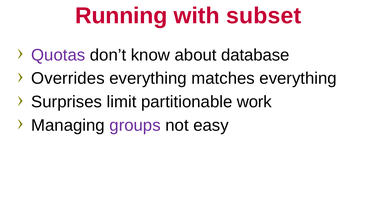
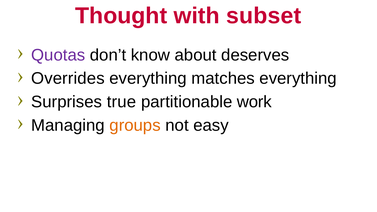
Running: Running -> Thought
database: database -> deserves
limit: limit -> true
groups colour: purple -> orange
